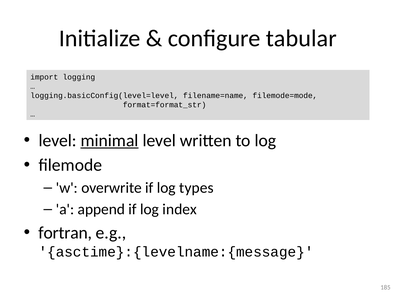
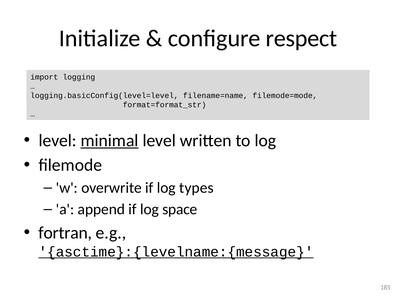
tabular: tabular -> respect
index: index -> space
asctime}:{levelname:{message underline: none -> present
